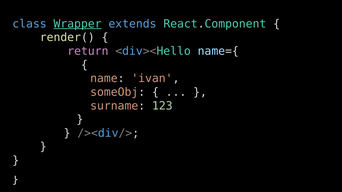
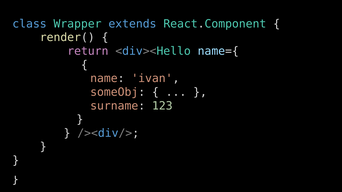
Wrapper underline: present -> none
